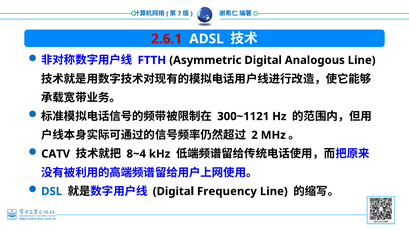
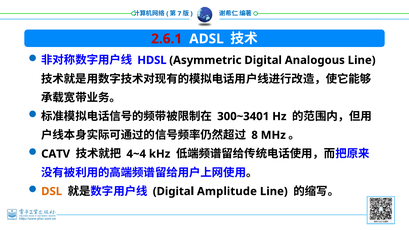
FTTH: FTTH -> HDSL
300~1121: 300~1121 -> 300~3401
2: 2 -> 8
8~4: 8~4 -> 4~4
DSL colour: blue -> orange
Frequency: Frequency -> Amplitude
